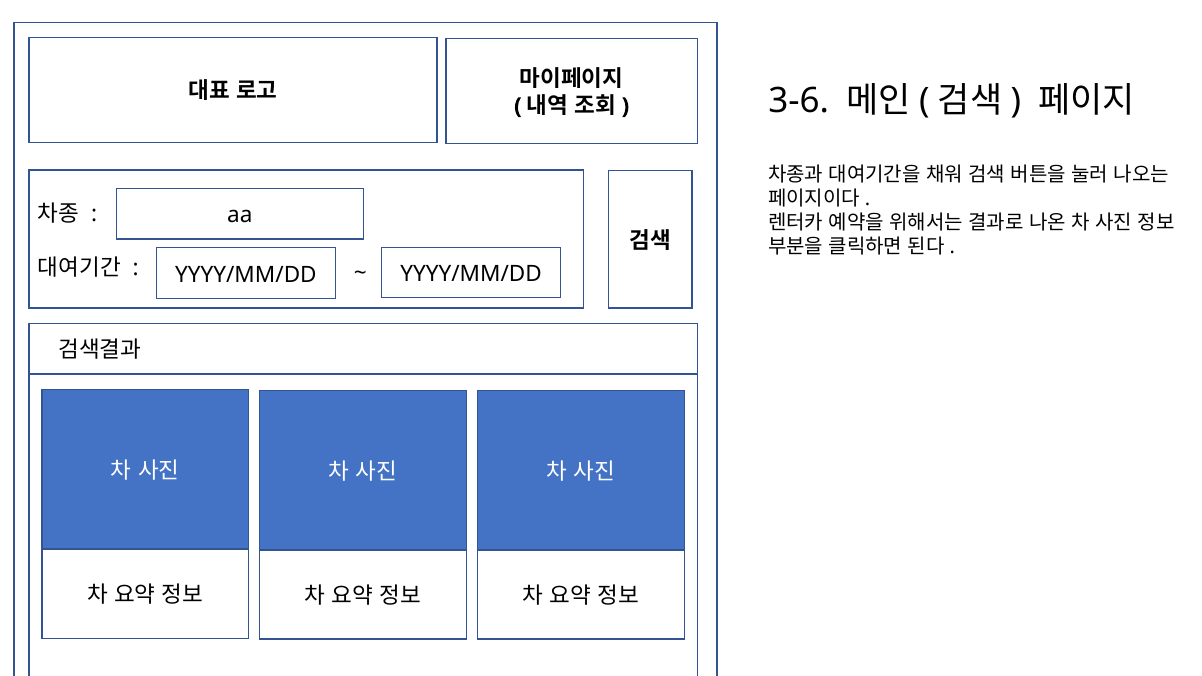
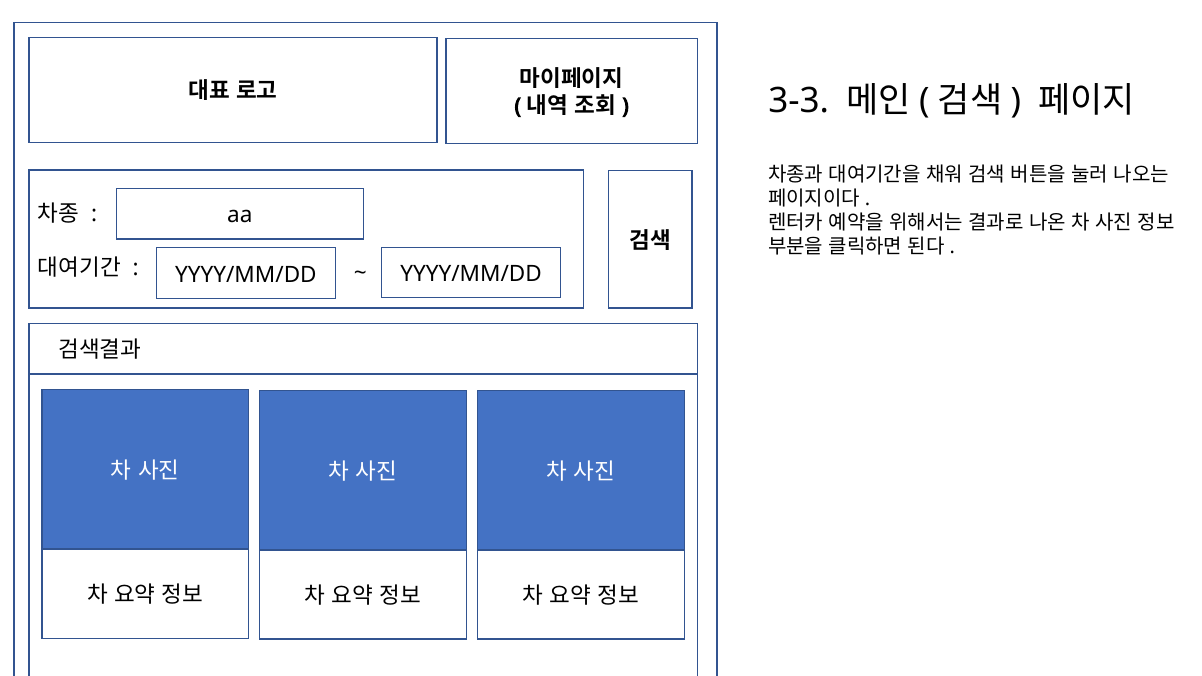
3-6: 3-6 -> 3-3
